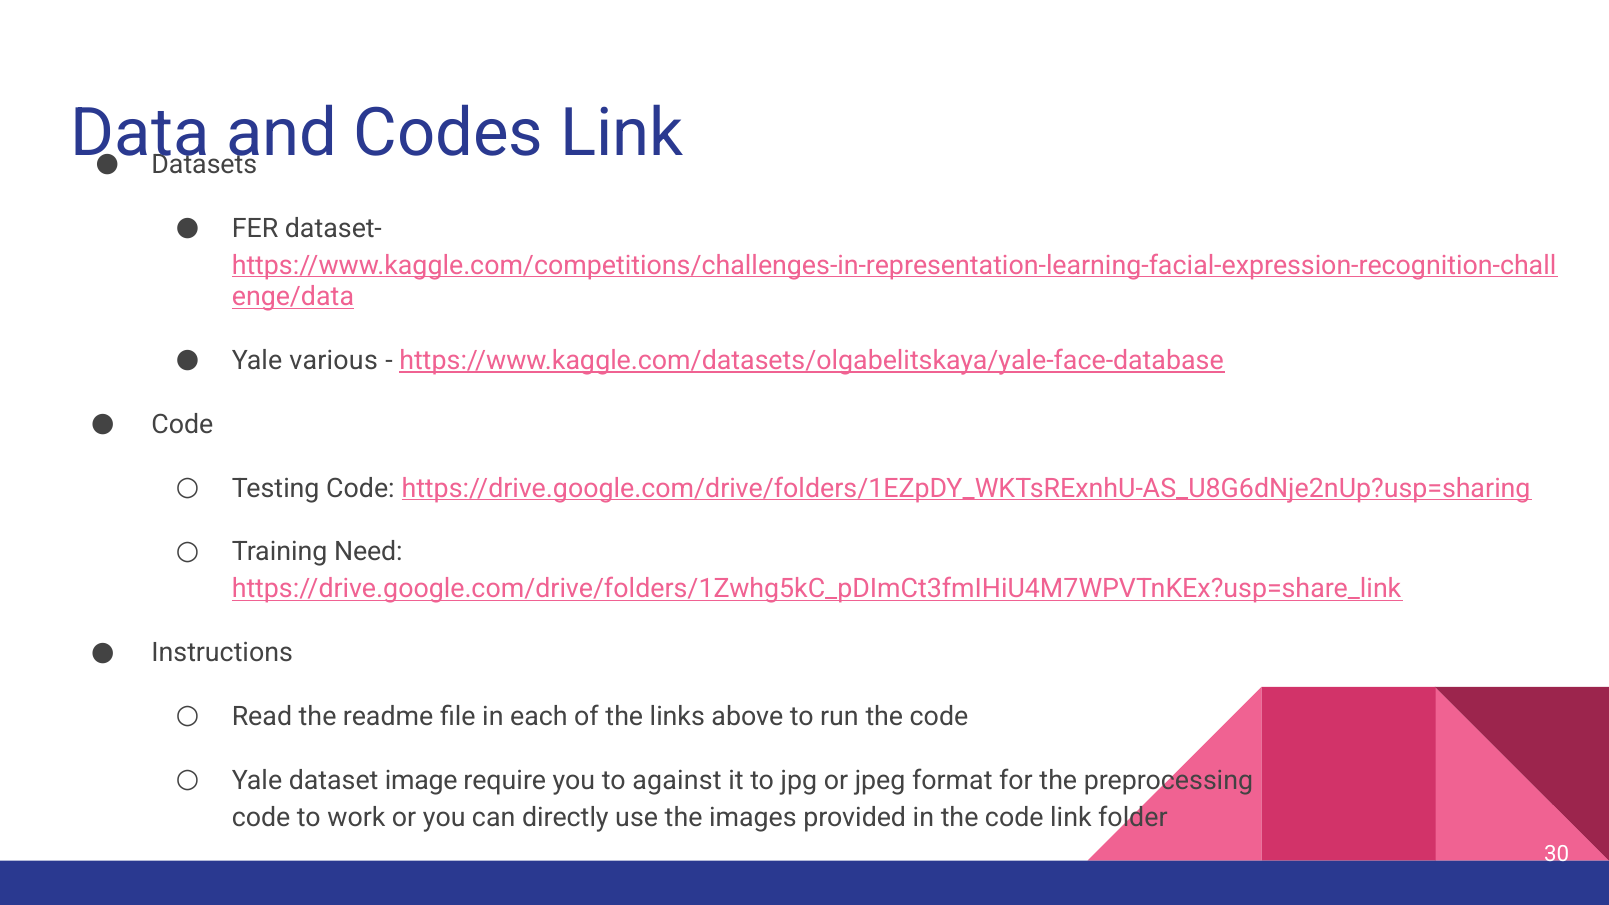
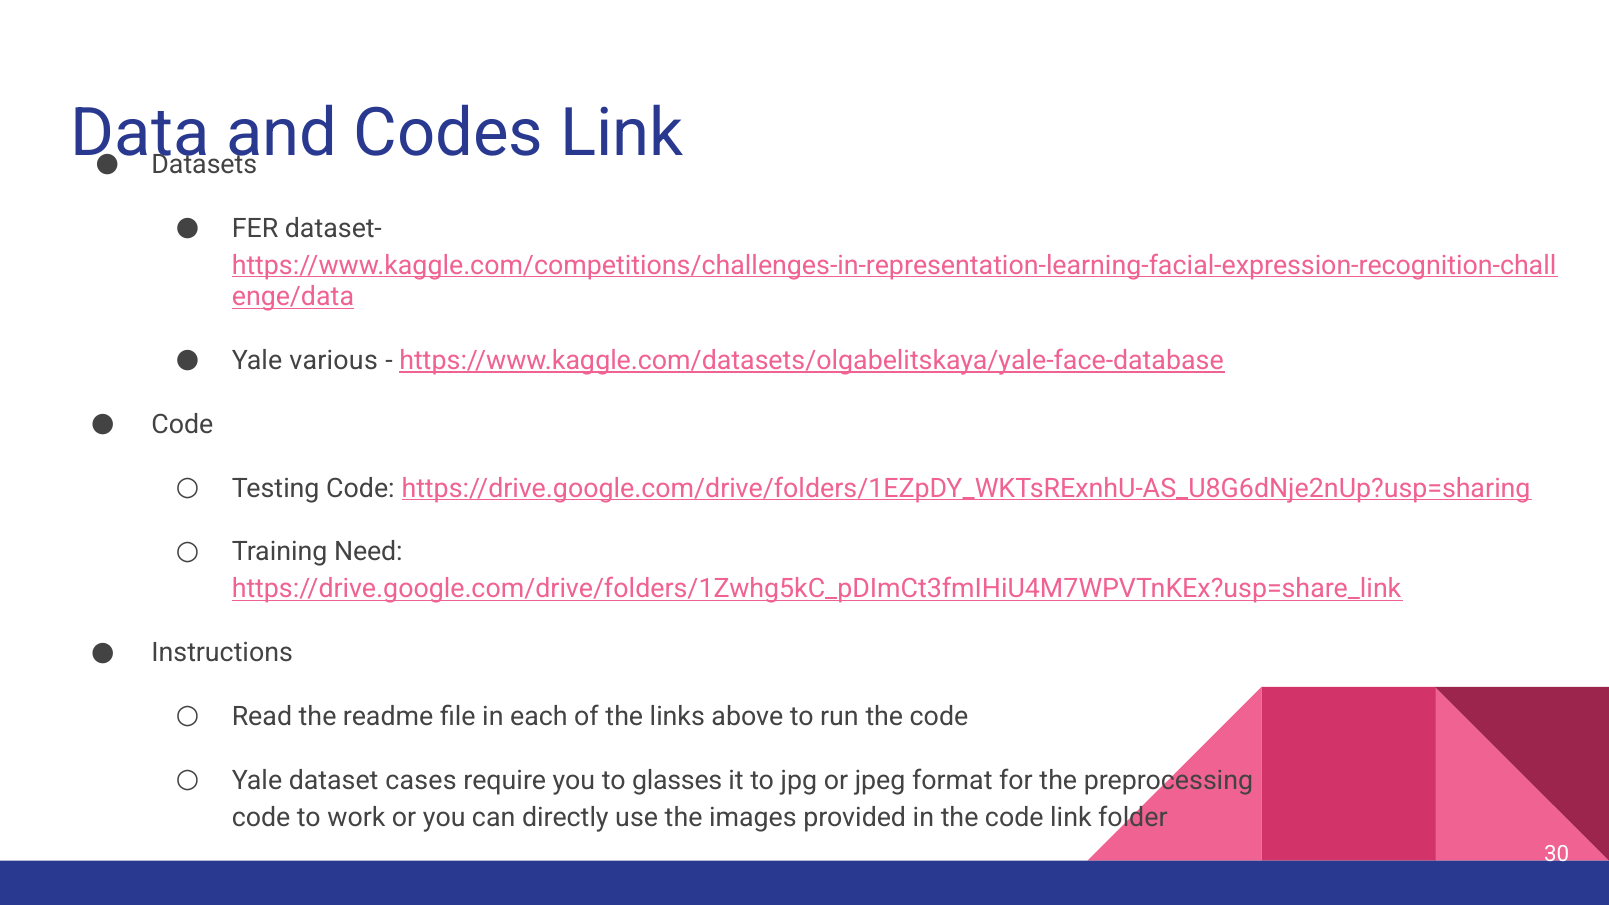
image: image -> cases
against: against -> glasses
